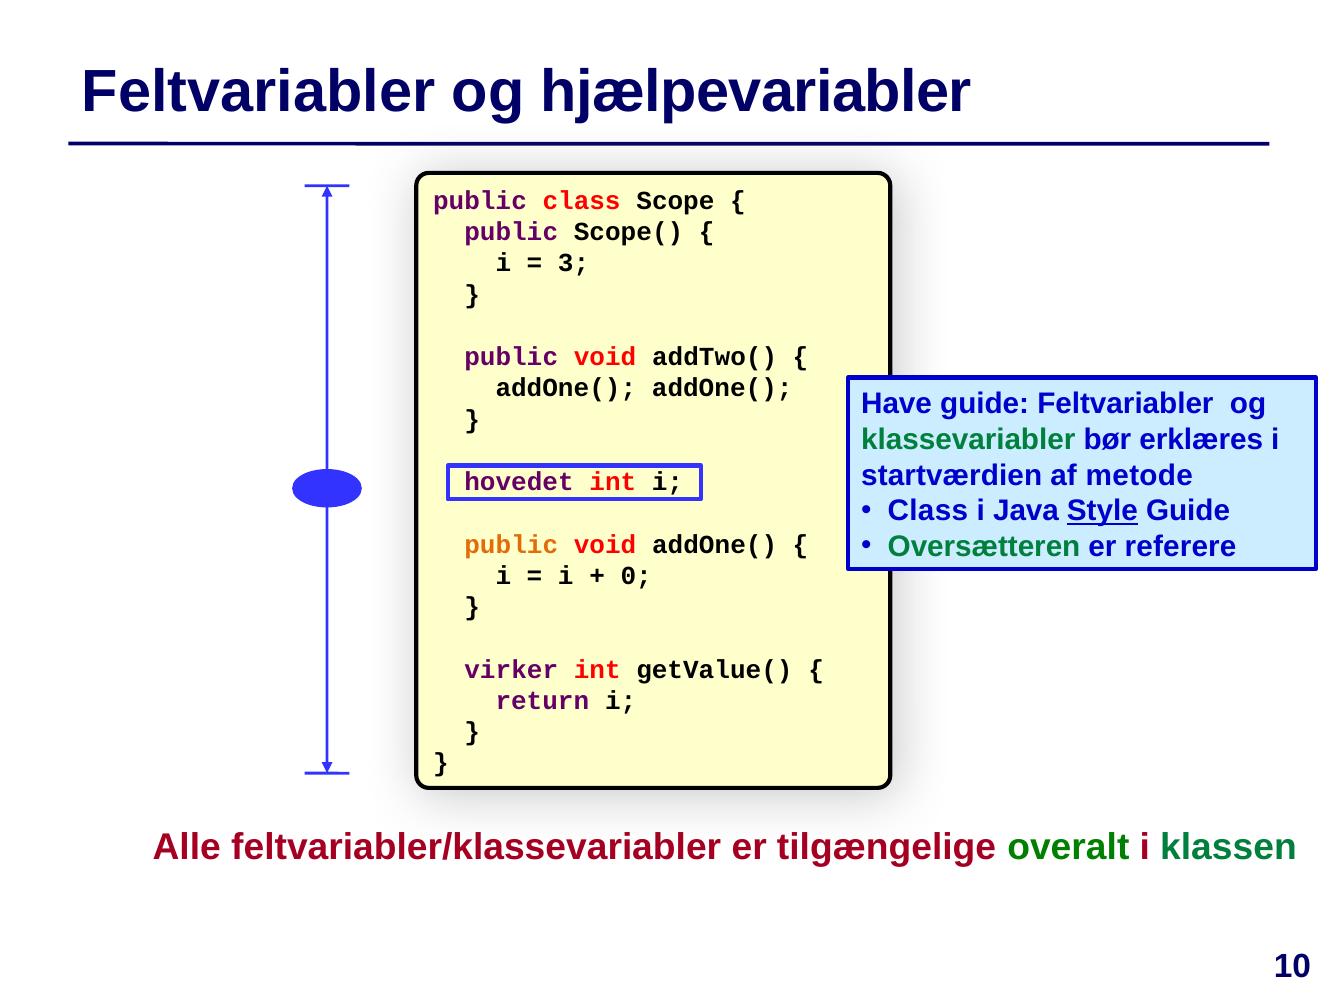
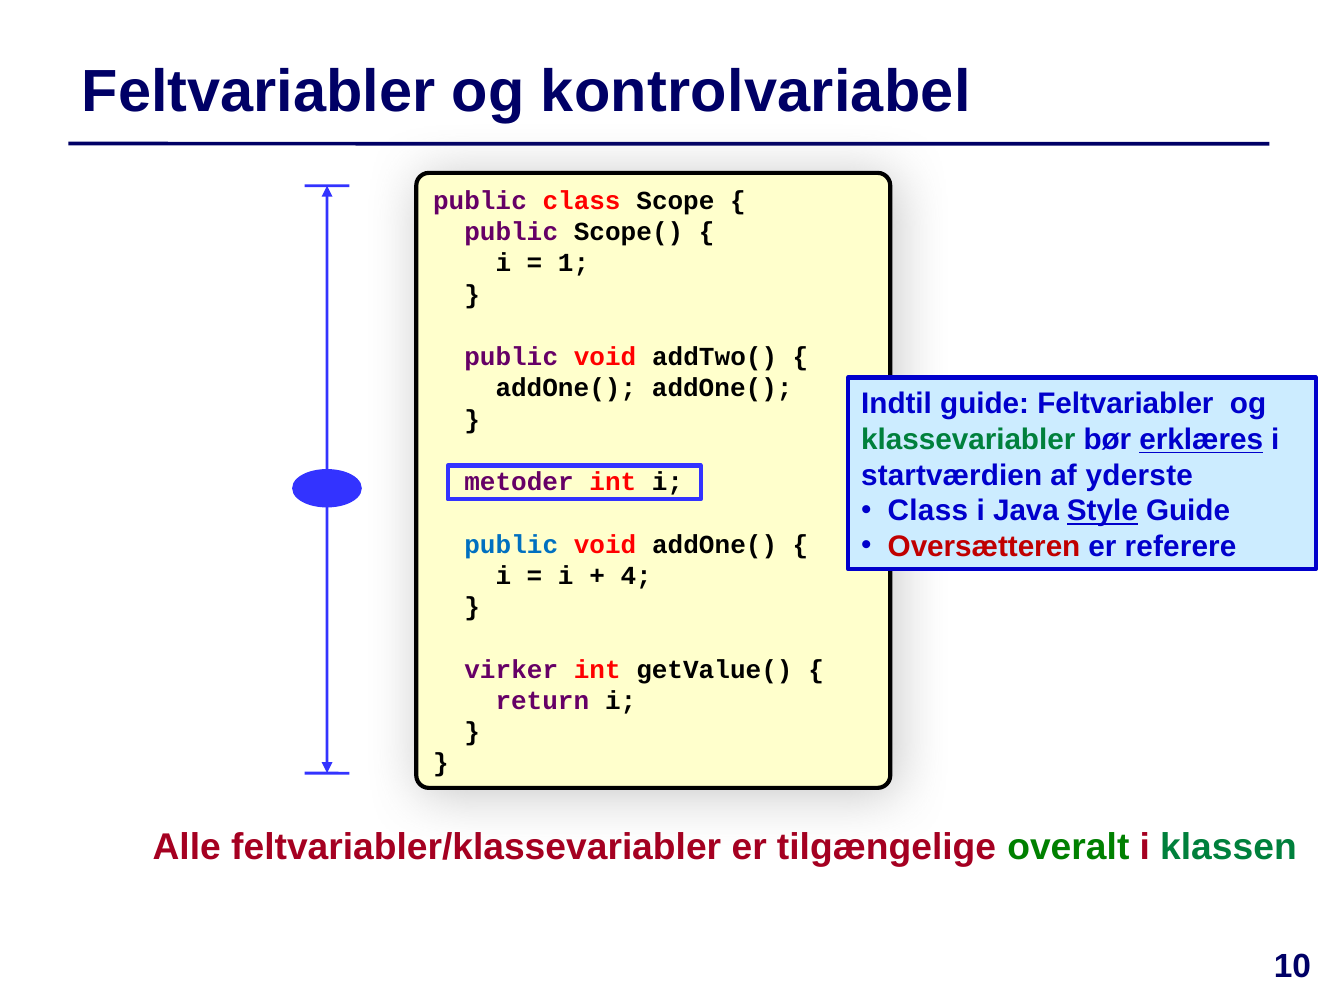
hjælpevariabler: hjælpevariabler -> kontrolvariabel
3: 3 -> 1
Have: Have -> Indtil
erklæres underline: none -> present
metode: metode -> yderste
hovedet: hovedet -> metoder
Oversætteren colour: green -> red
public at (511, 544) colour: orange -> blue
0: 0 -> 4
